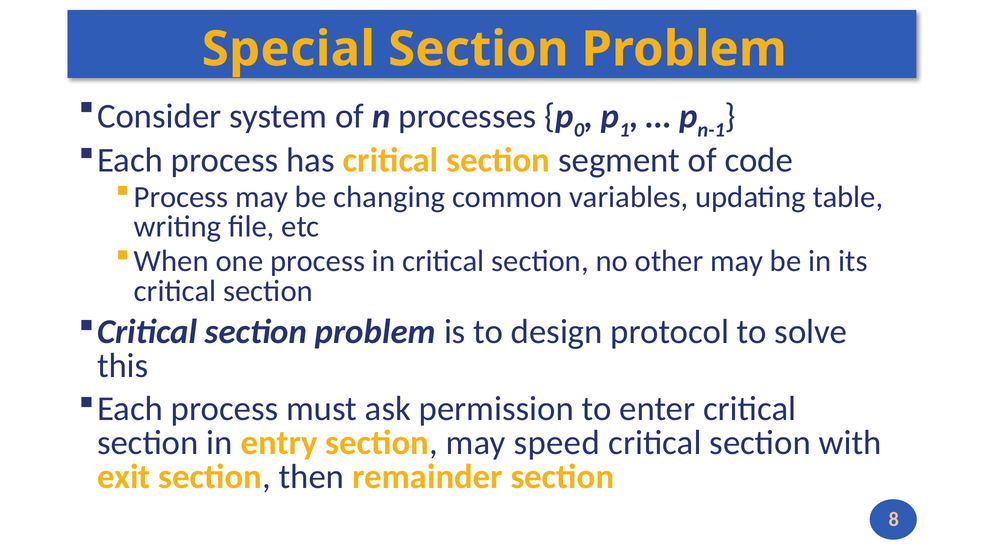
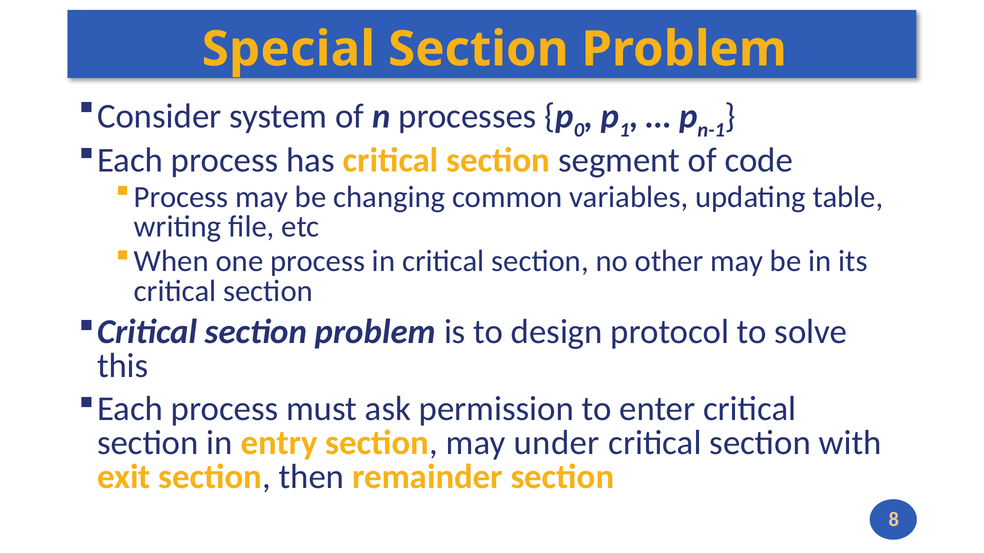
speed: speed -> under
